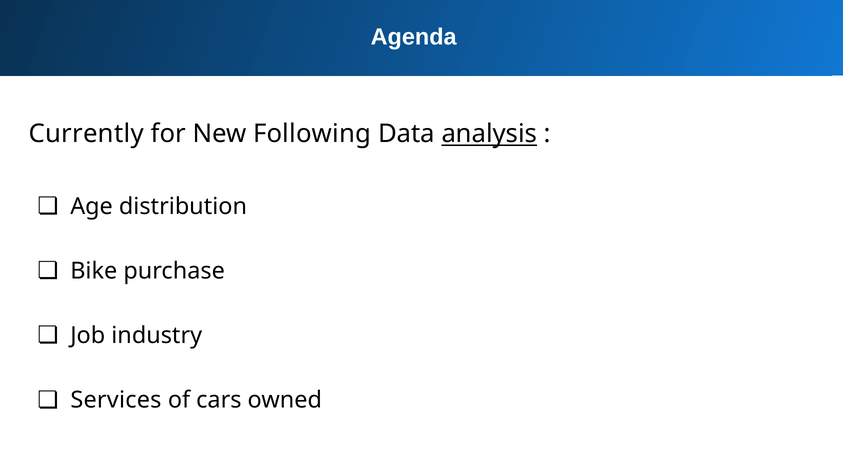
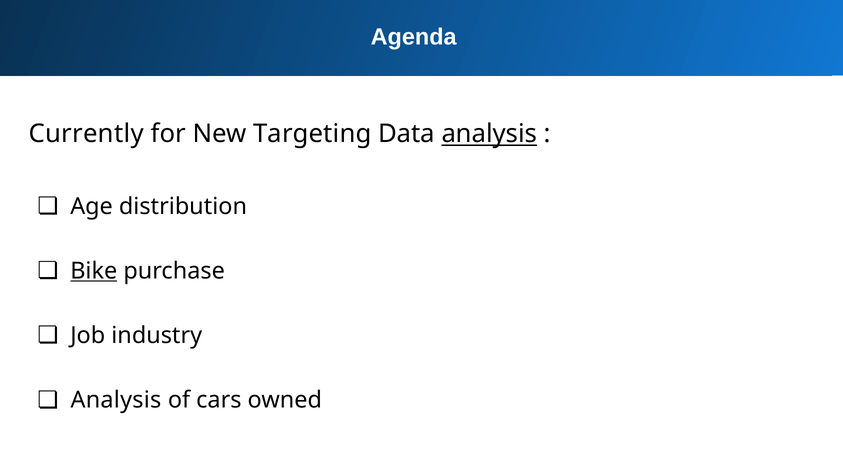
Following: Following -> Targeting
Bike underline: none -> present
Services at (116, 400): Services -> Analysis
